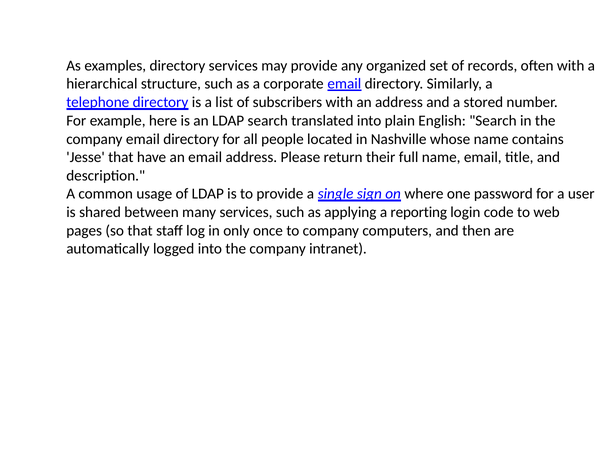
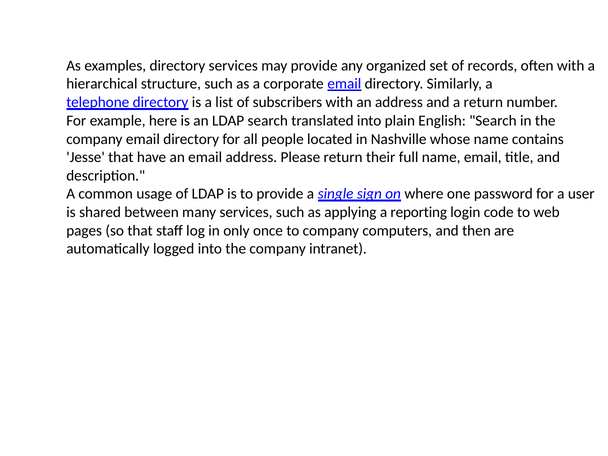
a stored: stored -> return
